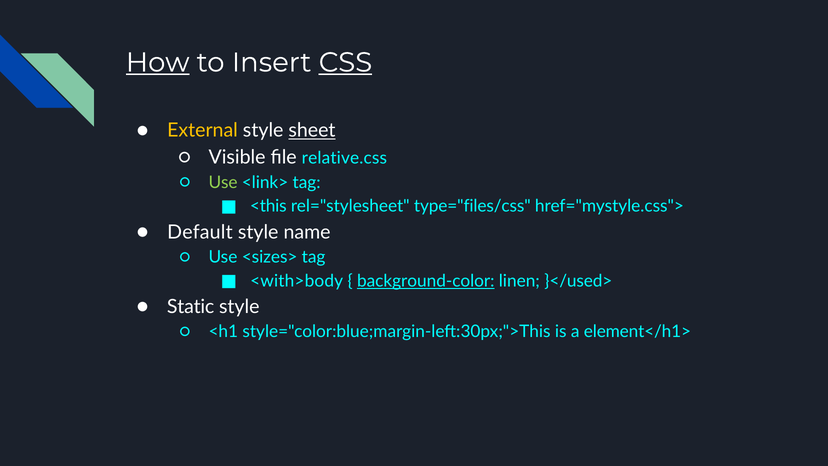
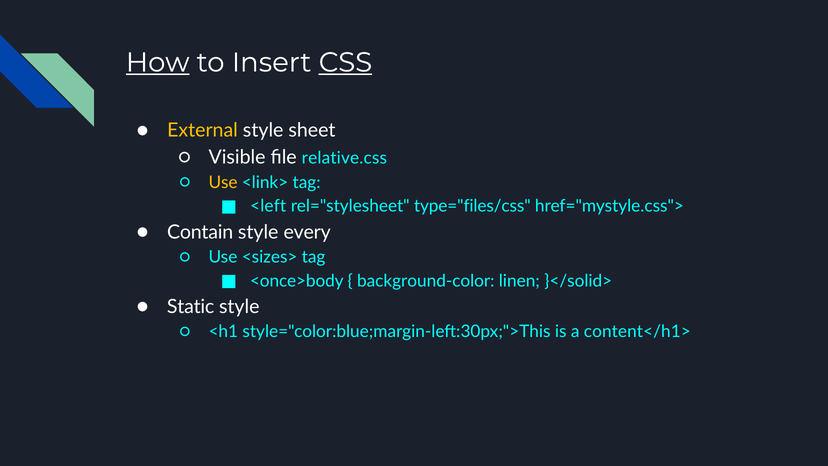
sheet underline: present -> none
Use at (223, 182) colour: light green -> yellow
<this: <this -> <left
Default: Default -> Contain
name: name -> every
<with>body: <with>body -> <once>body
background-color underline: present -> none
}</used>: }</used> -> }</solid>
element</h1>: element</h1> -> content</h1>
